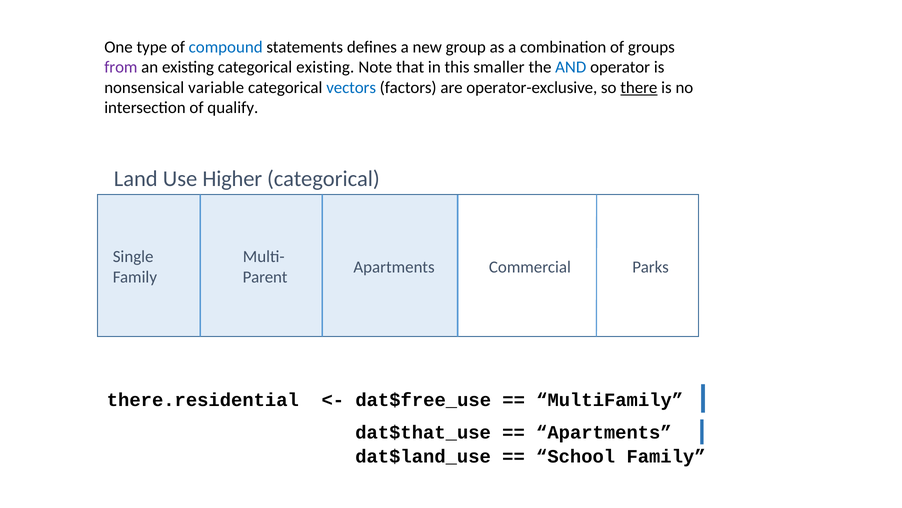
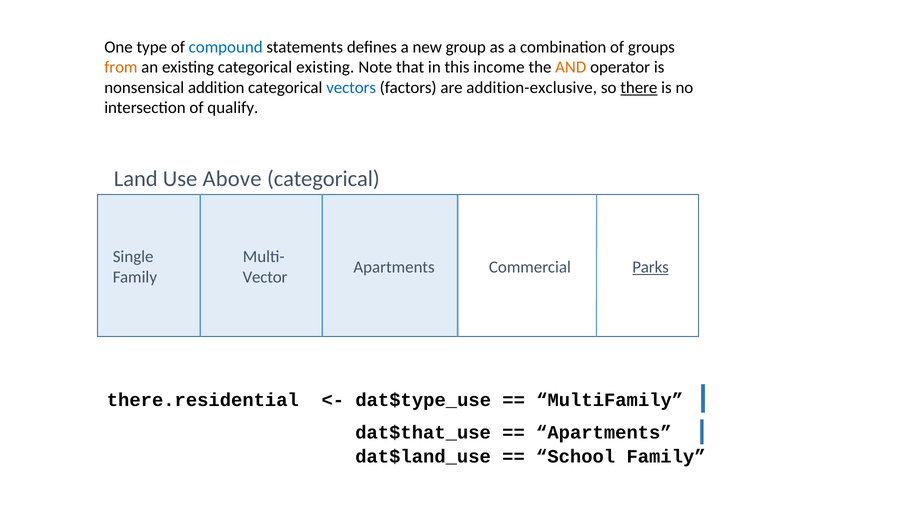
from colour: purple -> orange
smaller: smaller -> income
AND colour: blue -> orange
variable: variable -> addition
operator-exclusive: operator-exclusive -> addition-exclusive
Higher: Higher -> Above
Parks underline: none -> present
Parent: Parent -> Vector
dat$free_use: dat$free_use -> dat$type_use
